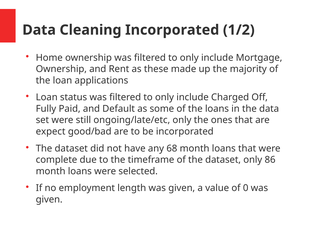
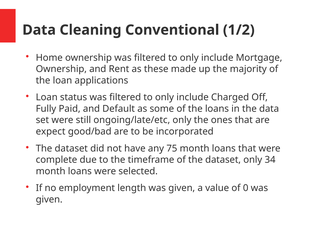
Cleaning Incorporated: Incorporated -> Conventional
68: 68 -> 75
86: 86 -> 34
